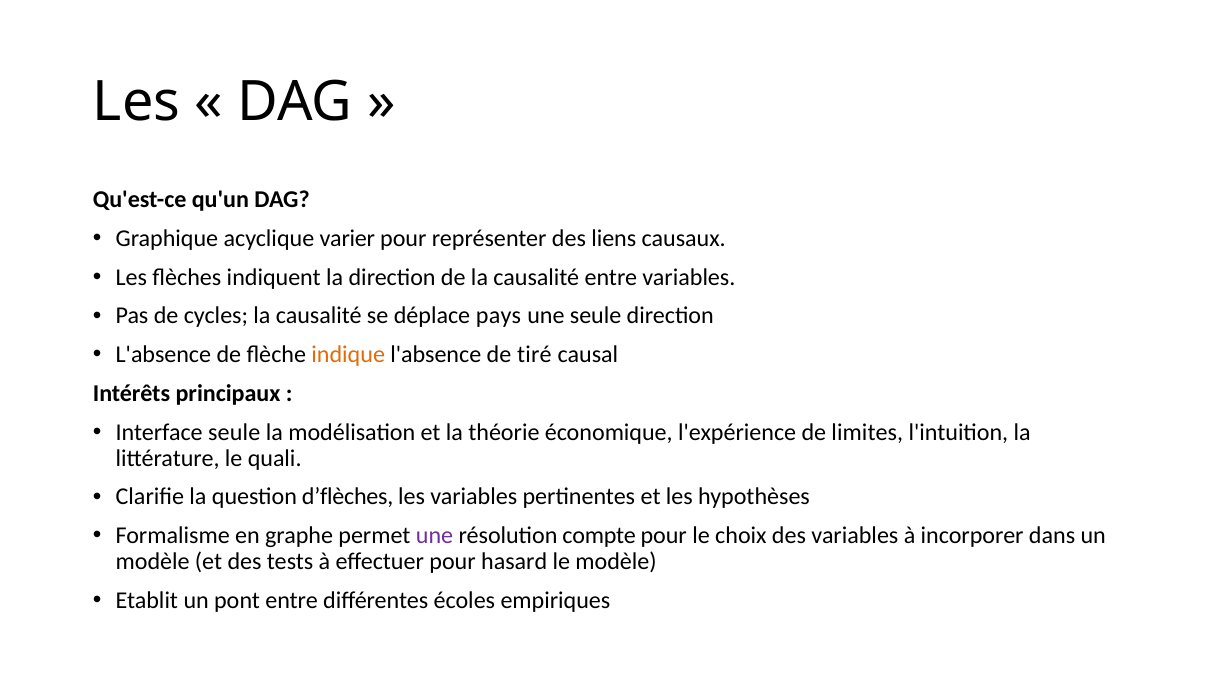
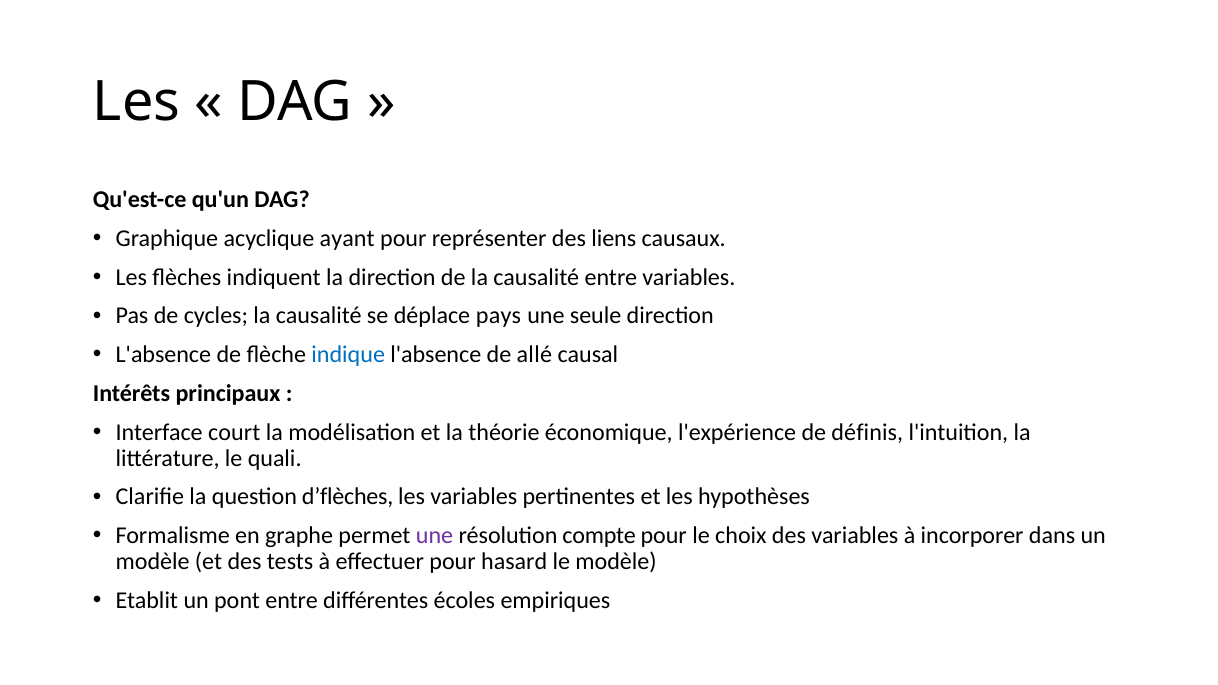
varier: varier -> ayant
indique colour: orange -> blue
tiré: tiré -> allé
Interface seule: seule -> court
limites: limites -> définis
